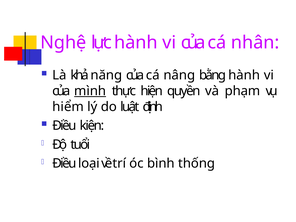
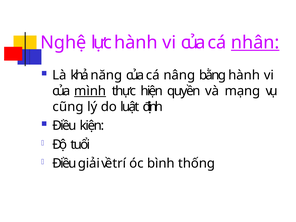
nhân underline: none -> present
phạm: phạm -> mạng
hiểm: hiểm -> cũng
loại: loại -> giải
